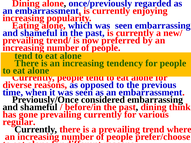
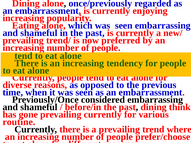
regular: regular -> routine
